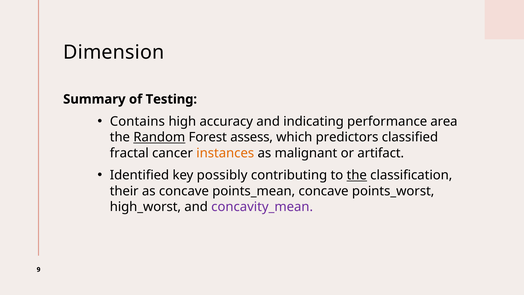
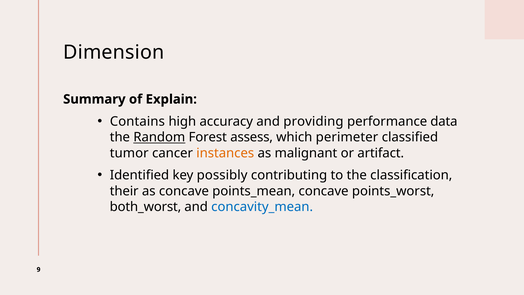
Testing: Testing -> Explain
indicating: indicating -> providing
area: area -> data
predictors: predictors -> perimeter
fractal: fractal -> tumor
the at (357, 175) underline: present -> none
high_worst: high_worst -> both_worst
concavity_mean colour: purple -> blue
